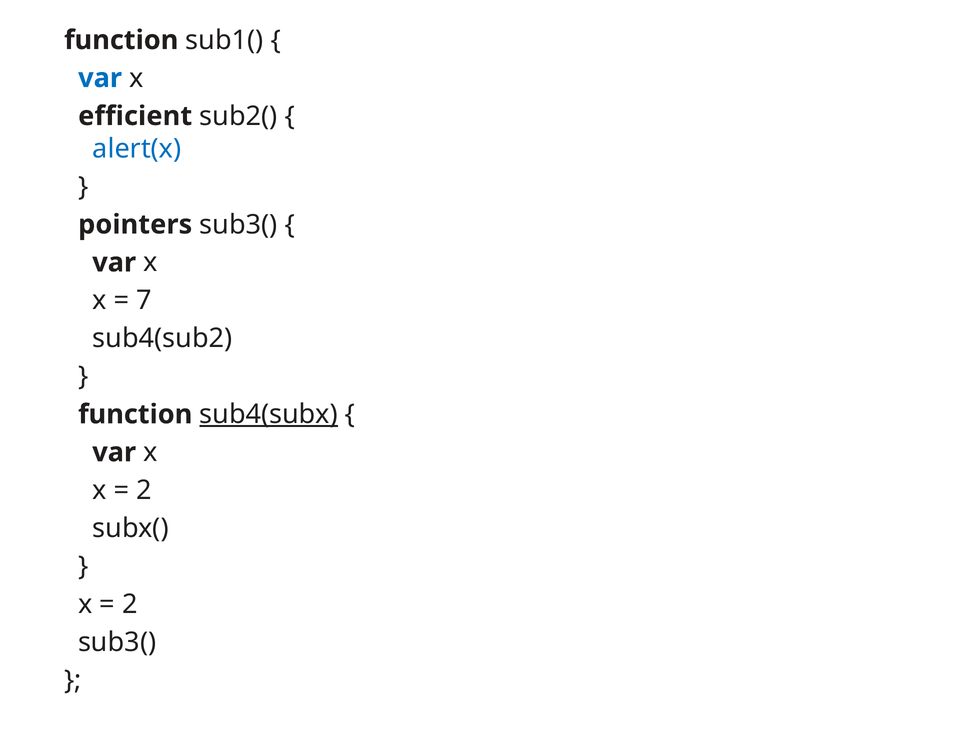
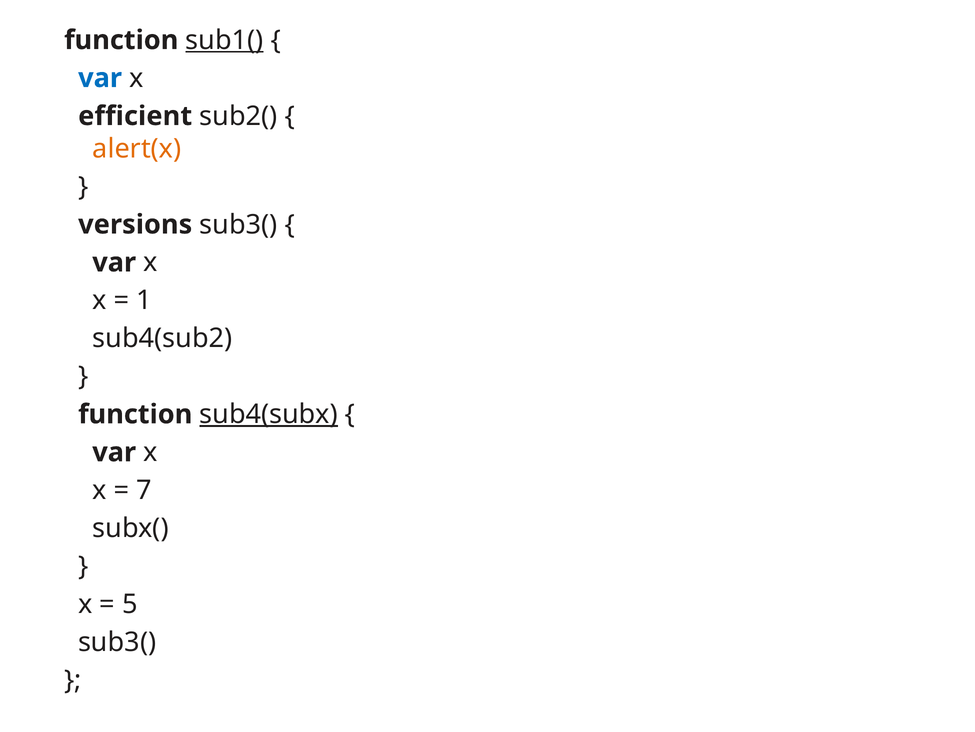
sub1( underline: none -> present
alert(x colour: blue -> orange
pointers: pointers -> versions
7: 7 -> 1
2 at (144, 490): 2 -> 7
2 at (130, 604): 2 -> 5
